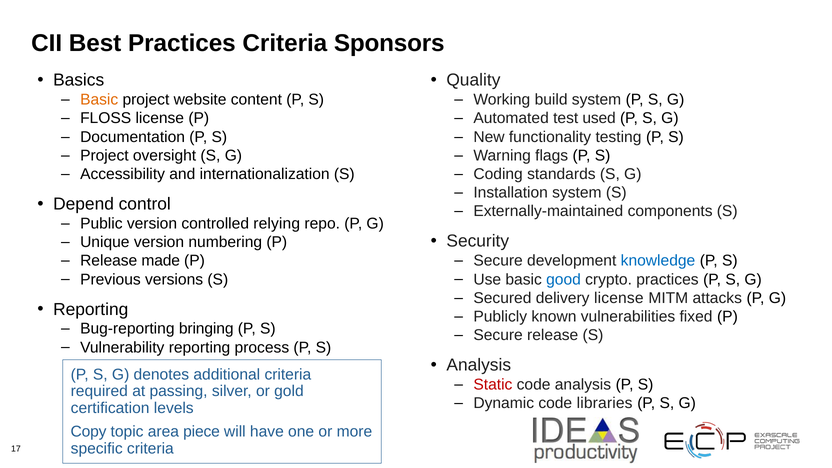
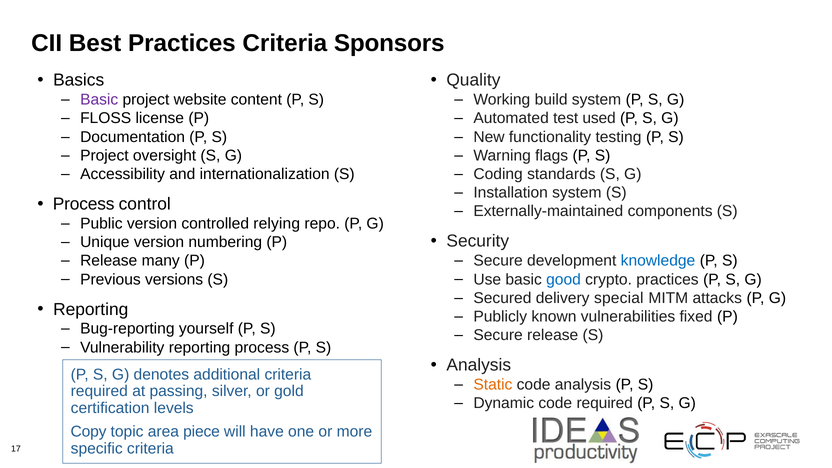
Basic at (99, 100) colour: orange -> purple
Depend at (84, 204): Depend -> Process
made: made -> many
delivery license: license -> special
bringing: bringing -> yourself
Static colour: red -> orange
code libraries: libraries -> required
